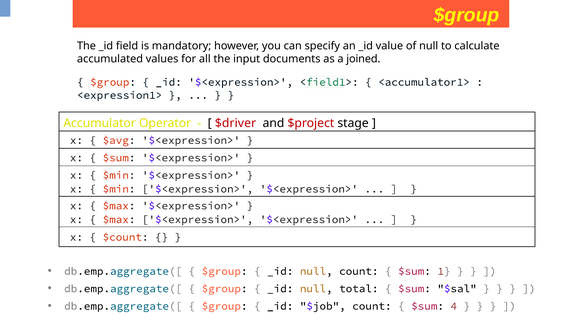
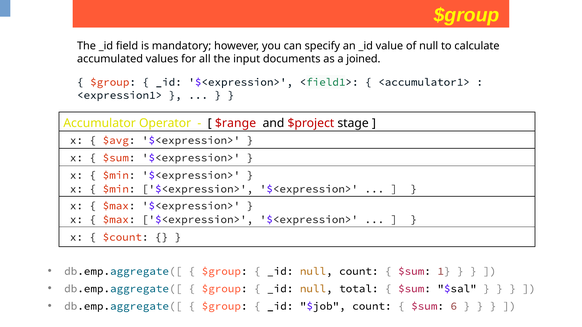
$driver: $driver -> $range
4: 4 -> 6
